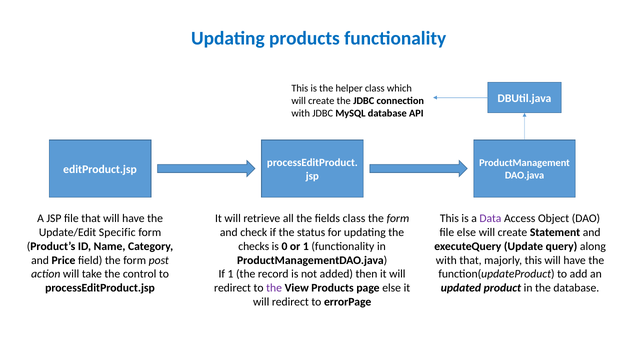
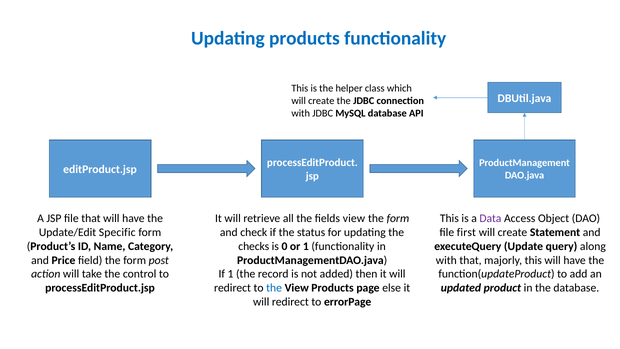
fields class: class -> view
file else: else -> first
the at (274, 288) colour: purple -> blue
